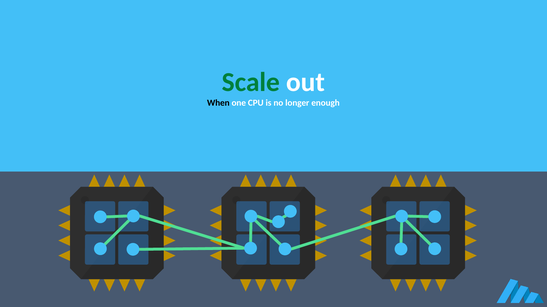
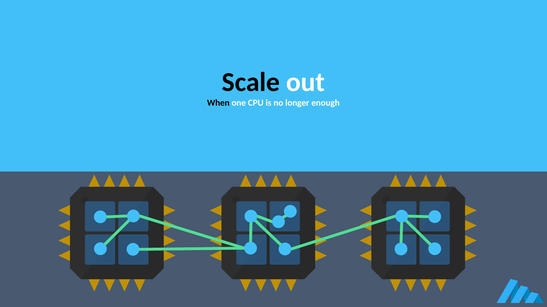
Scale colour: green -> black
